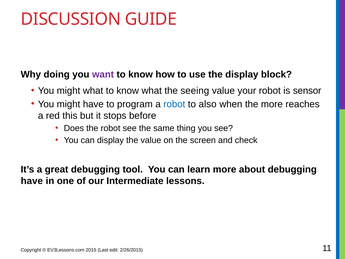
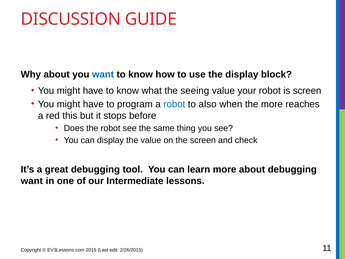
Why doing: doing -> about
want at (103, 74) colour: purple -> blue
what at (93, 91): what -> have
is sensor: sensor -> screen
have at (32, 181): have -> want
